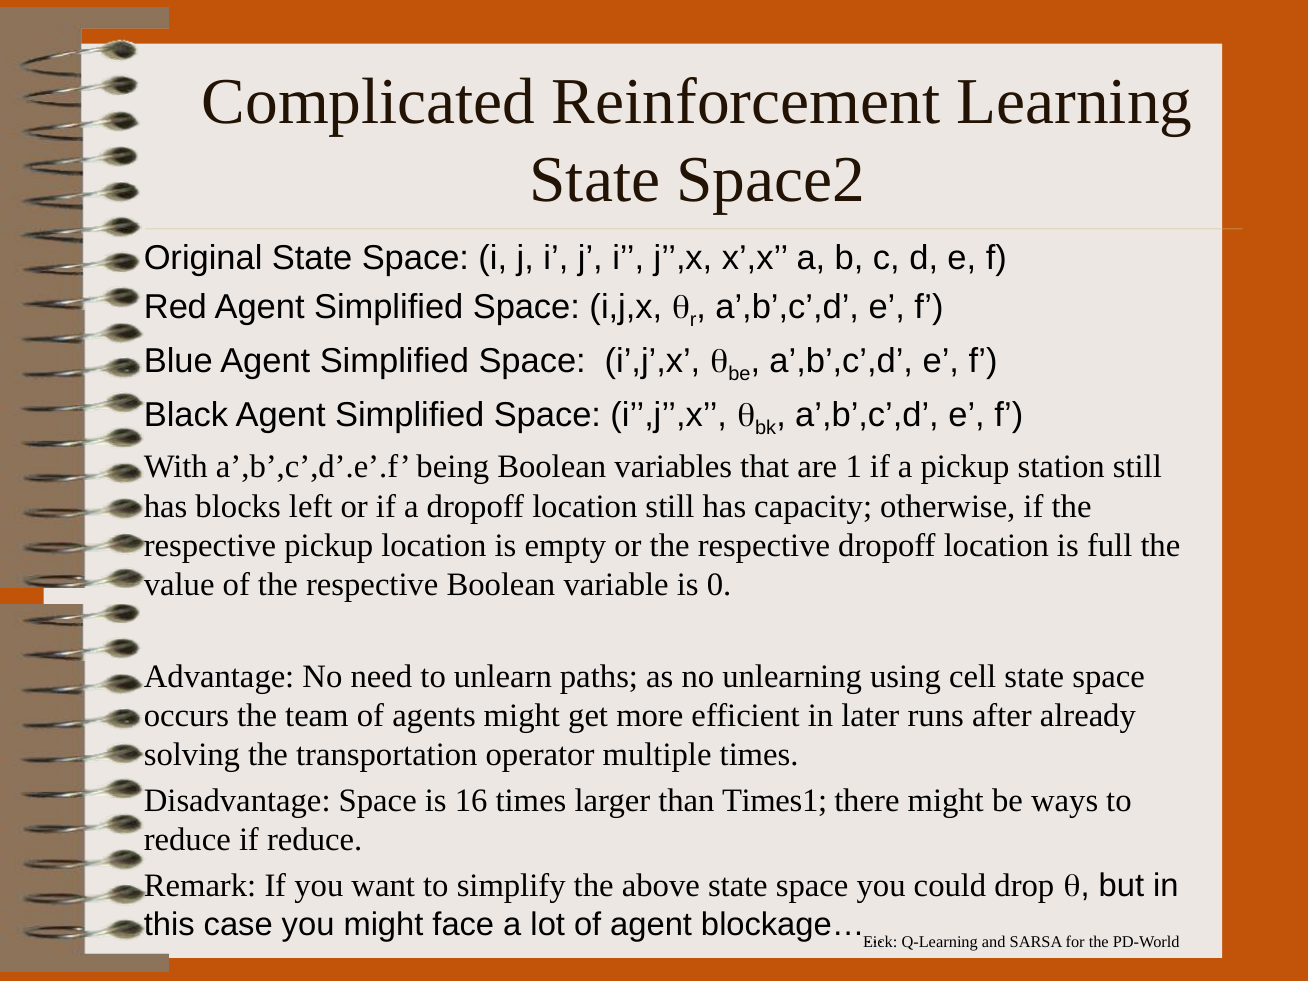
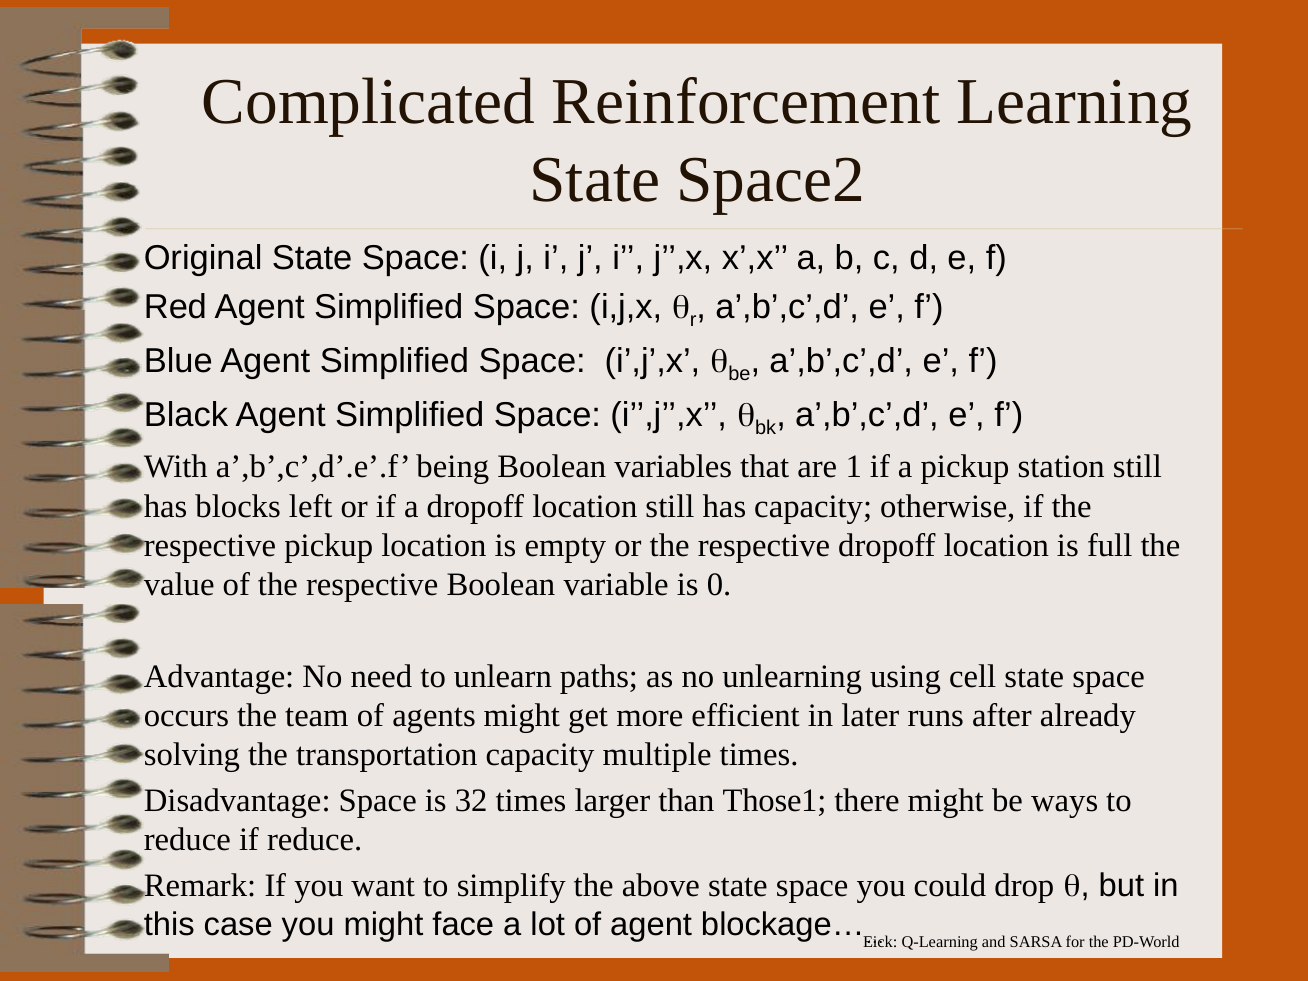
transportation operator: operator -> capacity
16: 16 -> 32
Times1: Times1 -> Those1
